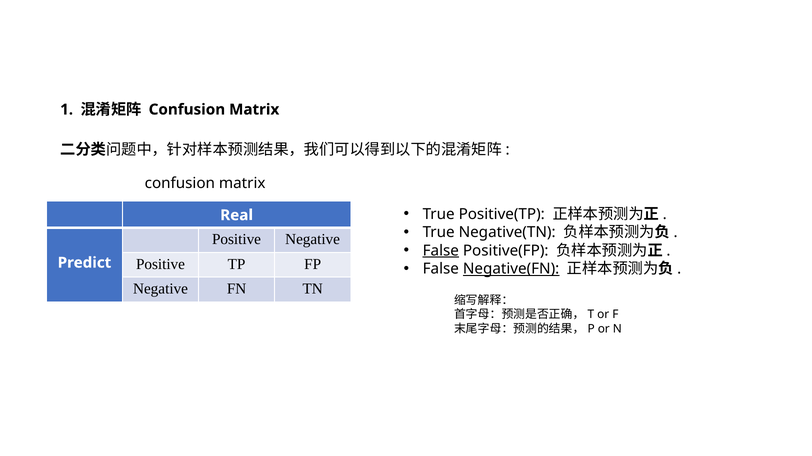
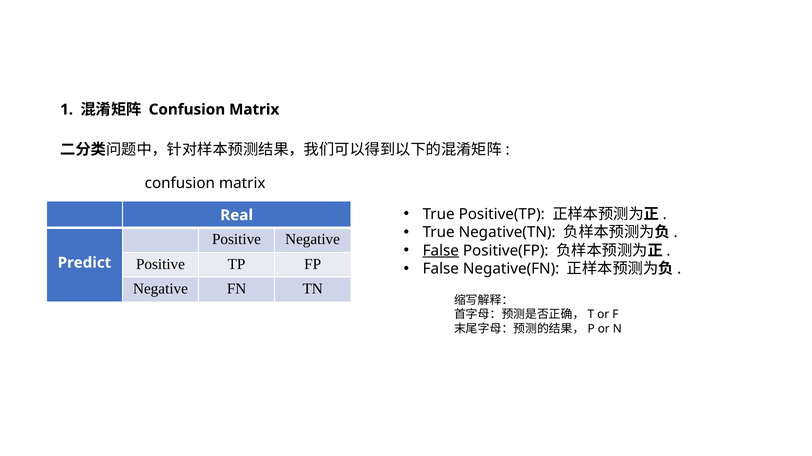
Negative(FN underline: present -> none
